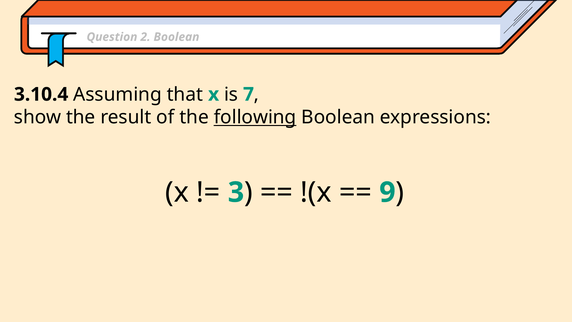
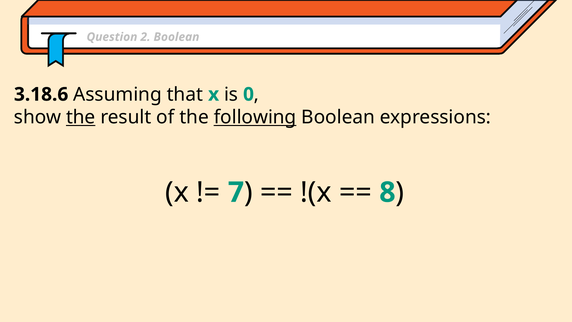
3.10.4: 3.10.4 -> 3.18.6
7: 7 -> 0
the at (81, 117) underline: none -> present
3: 3 -> 7
9: 9 -> 8
